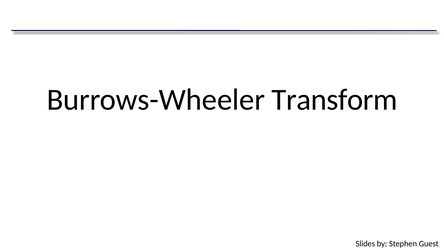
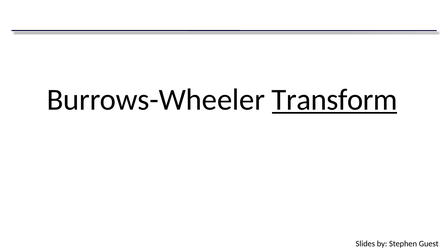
Transform underline: none -> present
